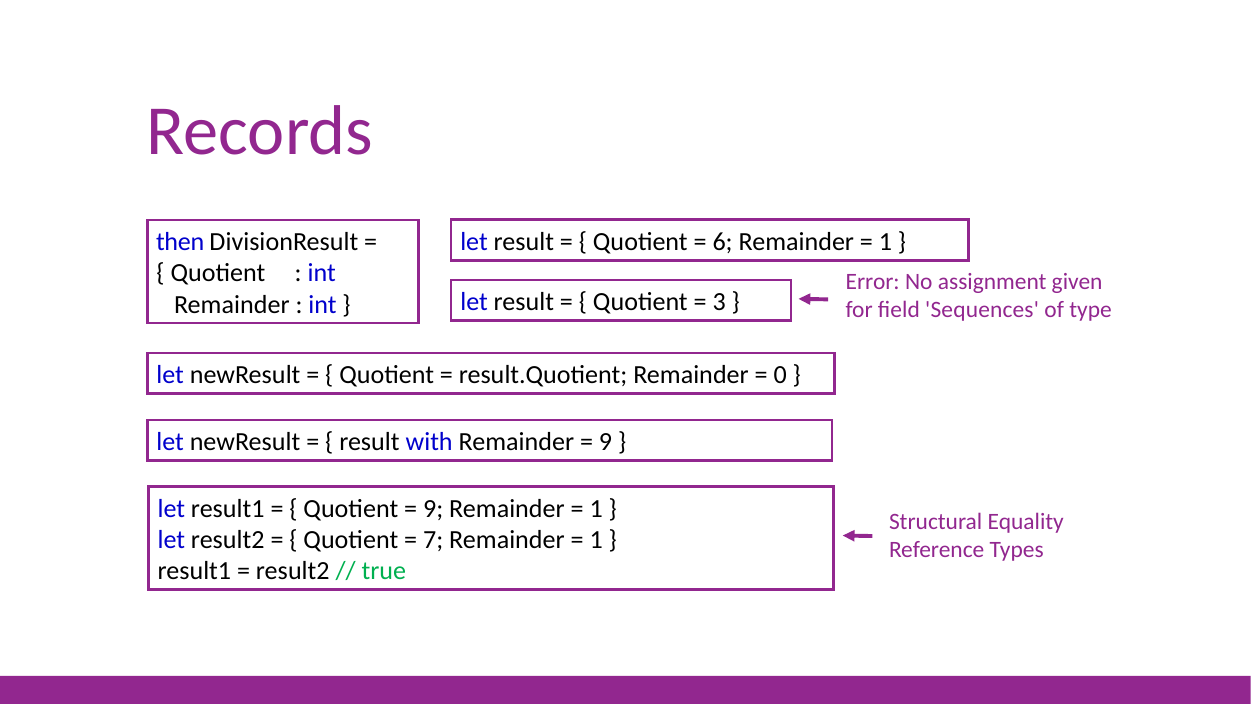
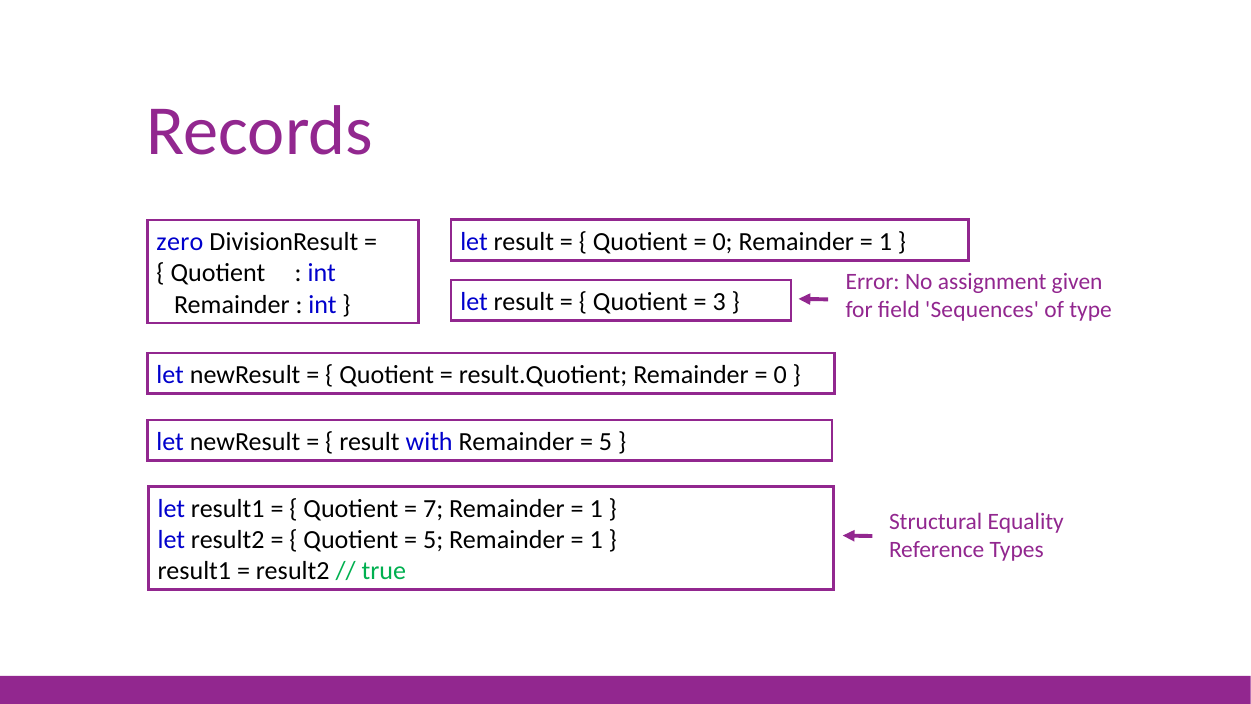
6 at (723, 242): 6 -> 0
then: then -> zero
9 at (606, 442): 9 -> 5
9 at (433, 508): 9 -> 7
7 at (433, 540): 7 -> 5
